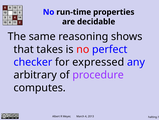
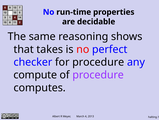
for expressed: expressed -> procedure
arbitrary: arbitrary -> compute
